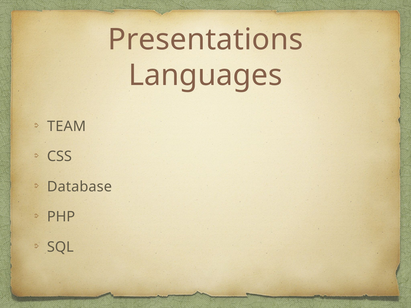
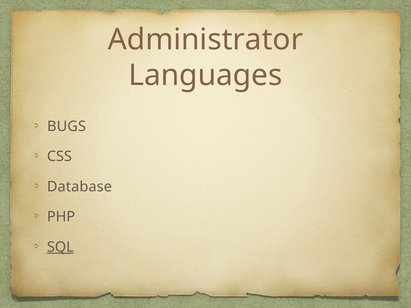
Presentations: Presentations -> Administrator
TEAM: TEAM -> BUGS
SQL underline: none -> present
